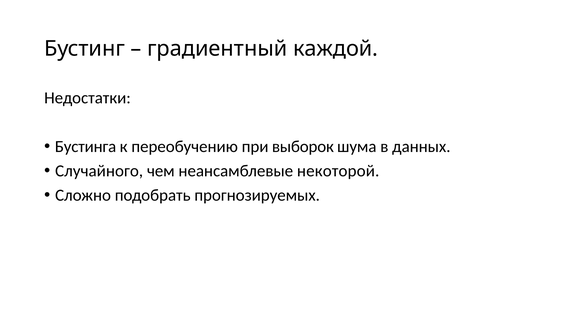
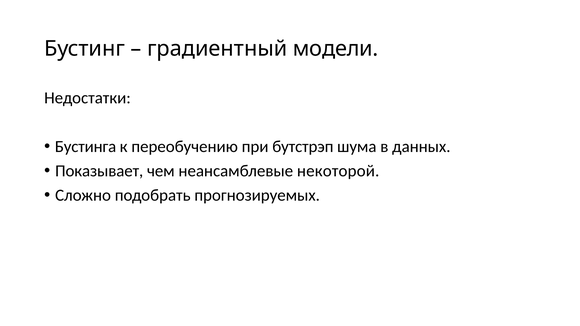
каждой: каждой -> модели
выборок: выборок -> бутстрэп
Случайного: Случайного -> Показывает
